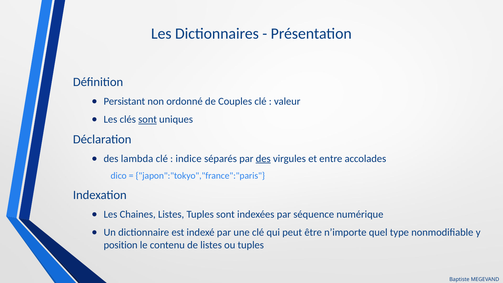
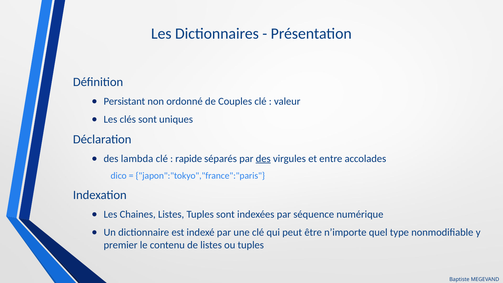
sont at (148, 119) underline: present -> none
indice: indice -> rapide
position: position -> premier
